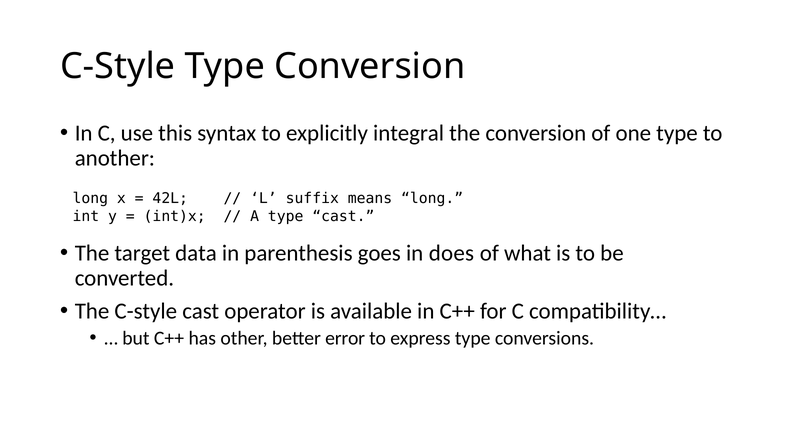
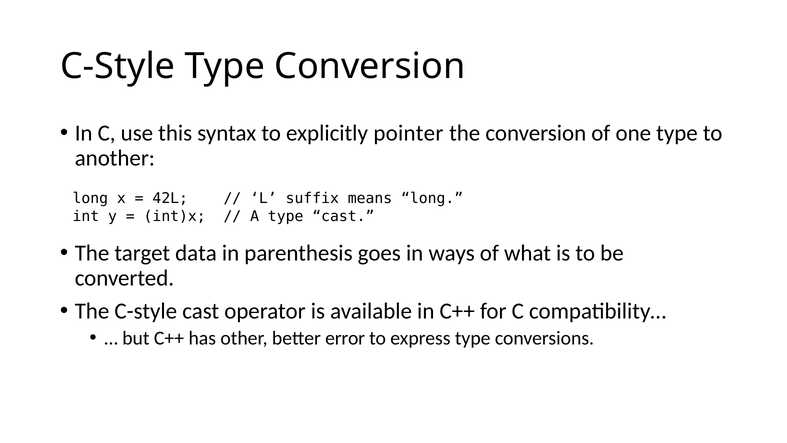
integral: integral -> pointer
does: does -> ways
